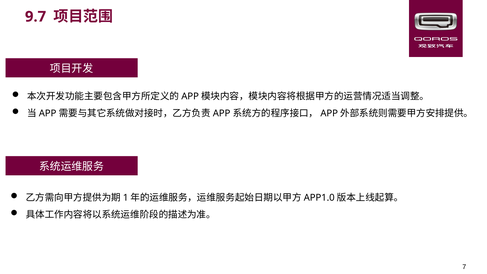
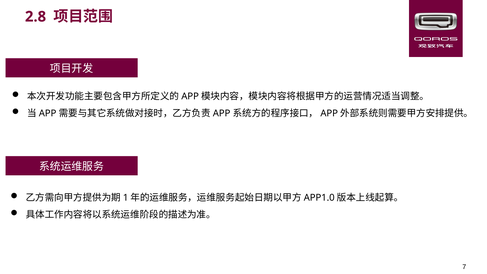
9.7: 9.7 -> 2.8
